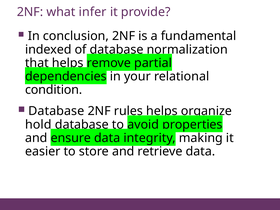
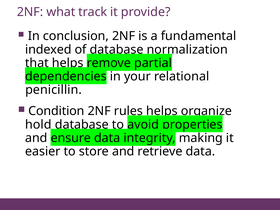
infer: infer -> track
condition: condition -> penicillin
Database at (56, 111): Database -> Condition
